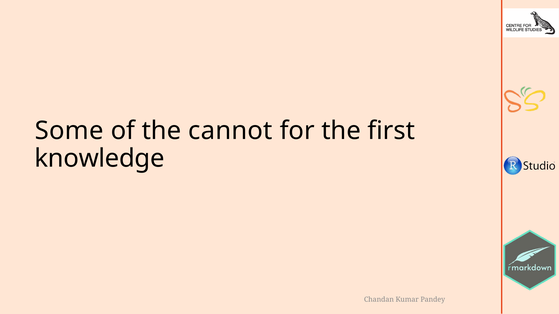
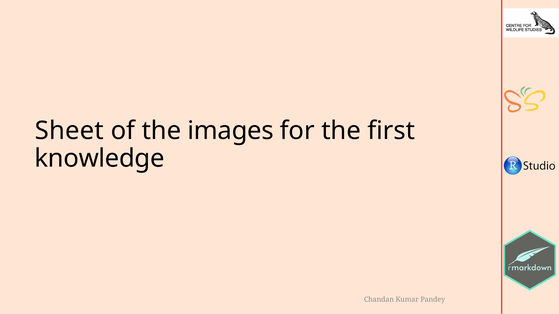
Some: Some -> Sheet
cannot: cannot -> images
